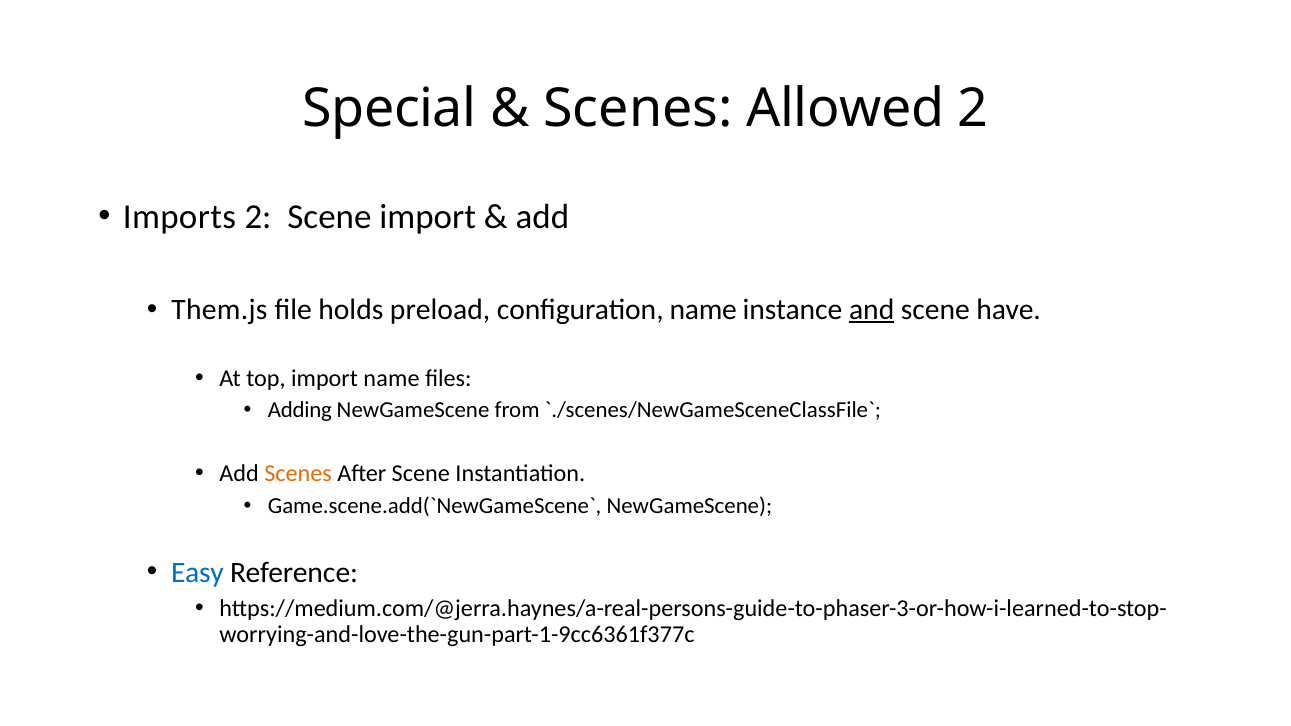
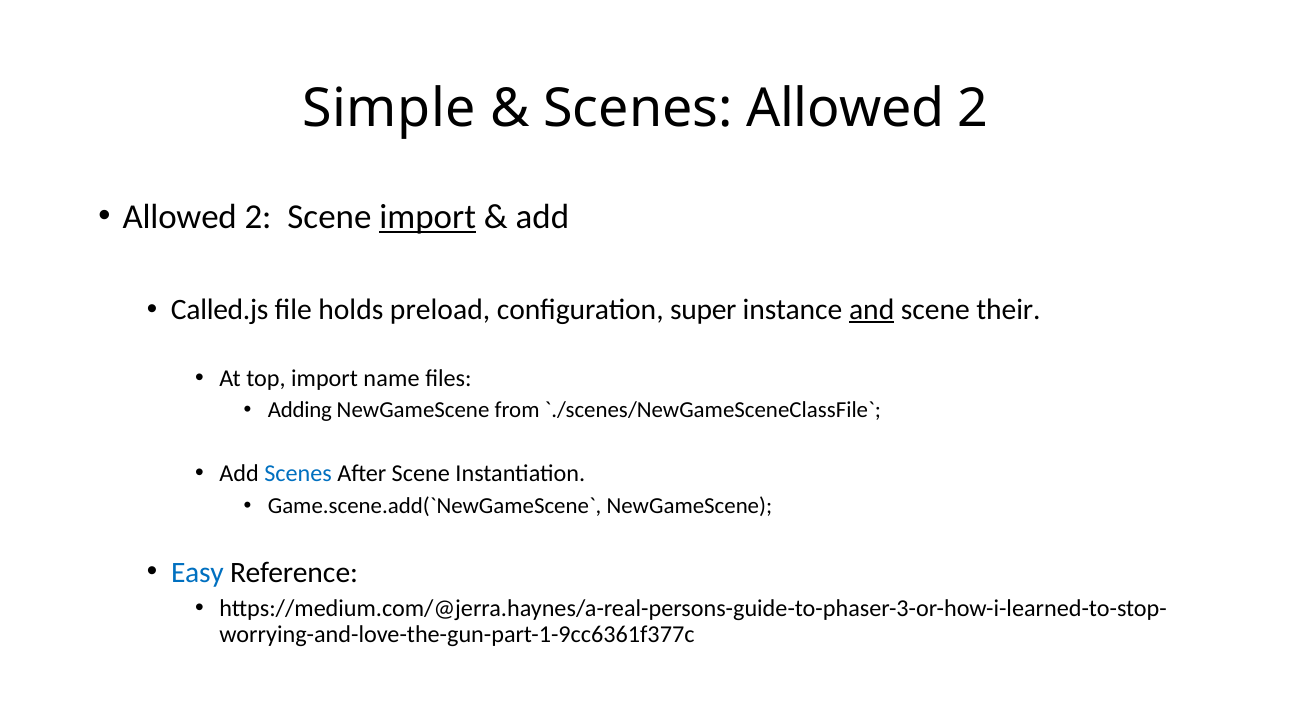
Special: Special -> Simple
Imports at (179, 217): Imports -> Allowed
import at (428, 217) underline: none -> present
Them.js: Them.js -> Called.js
configuration name: name -> super
have: have -> their
Scenes at (298, 474) colour: orange -> blue
